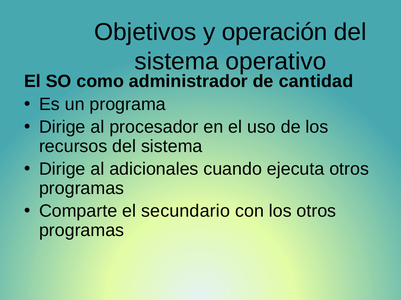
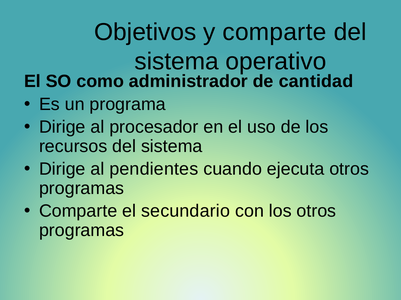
y operación: operación -> comparte
adicionales: adicionales -> pendientes
